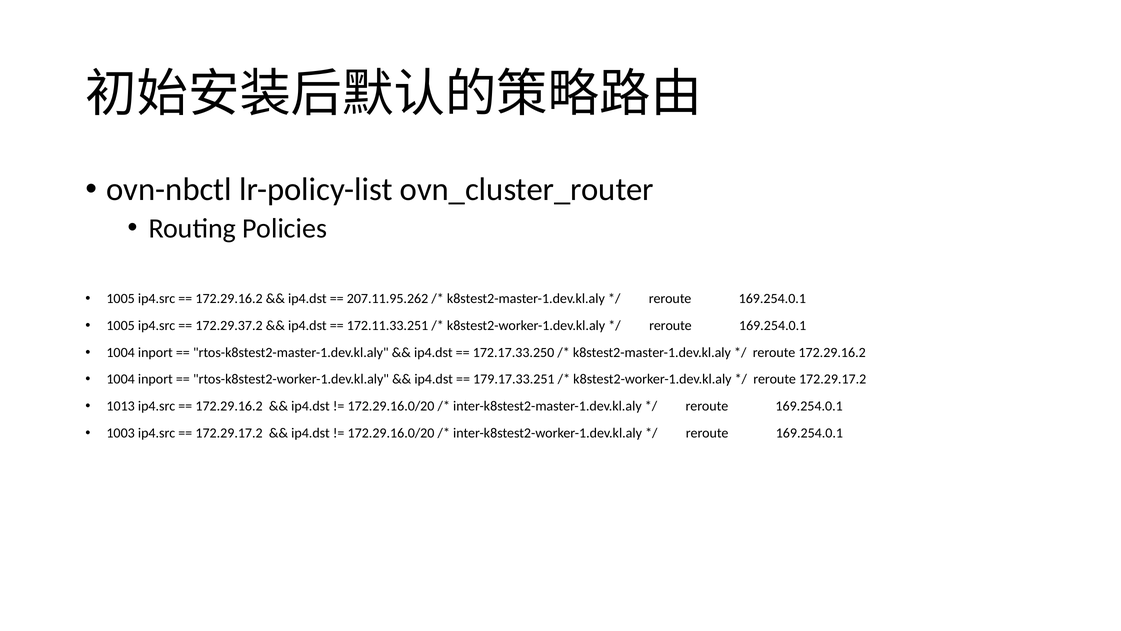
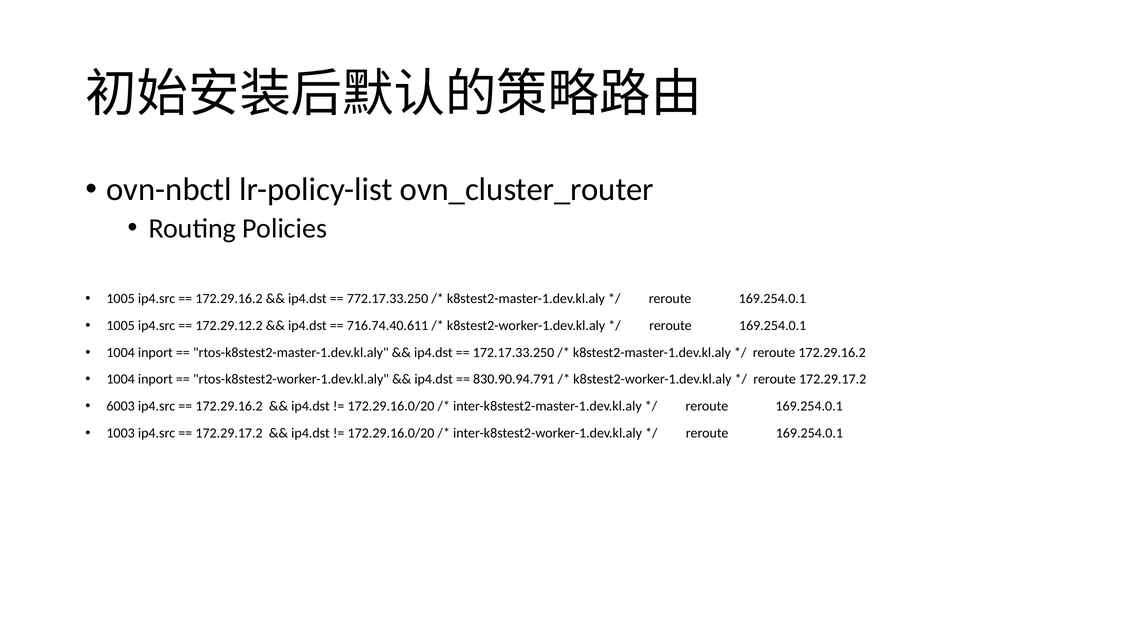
207.11.95.262: 207.11.95.262 -> 772.17.33.250
172.29.37.2: 172.29.37.2 -> 172.29.12.2
172.11.33.251: 172.11.33.251 -> 716.74.40.611
179.17.33.251: 179.17.33.251 -> 830.90.94.791
1013: 1013 -> 6003
